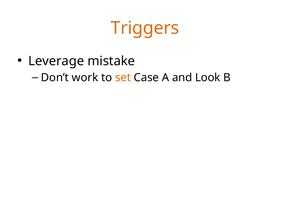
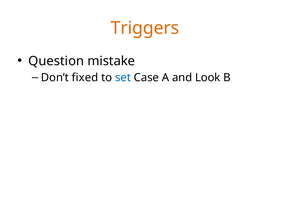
Leverage: Leverage -> Question
work: work -> fixed
set colour: orange -> blue
